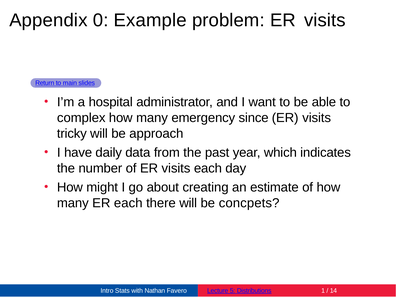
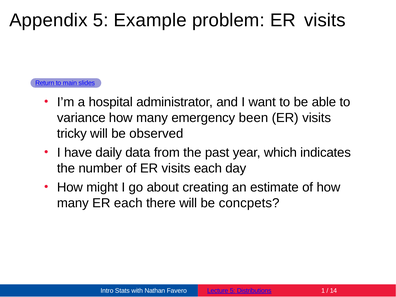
Appendix 0: 0 -> 5
complex: complex -> variance
since: since -> been
approach: approach -> observed
